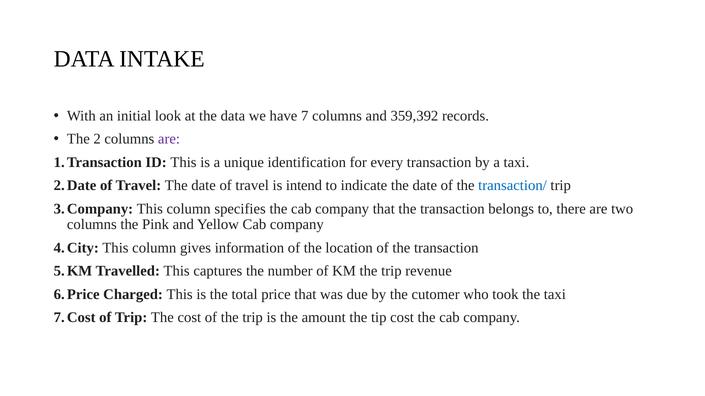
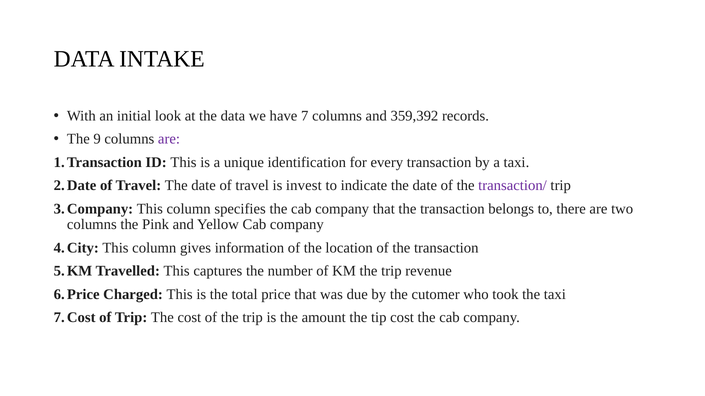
2: 2 -> 9
intend: intend -> invest
transaction/ colour: blue -> purple
